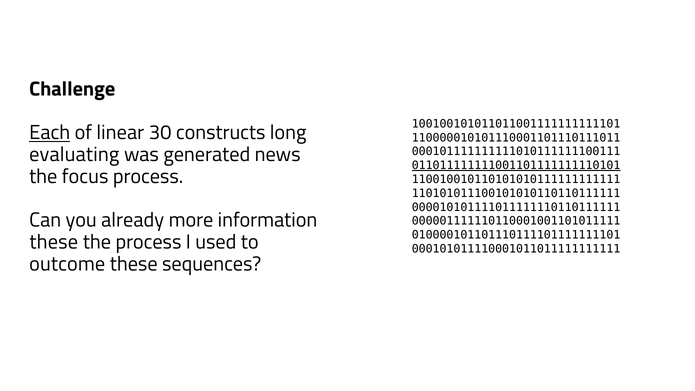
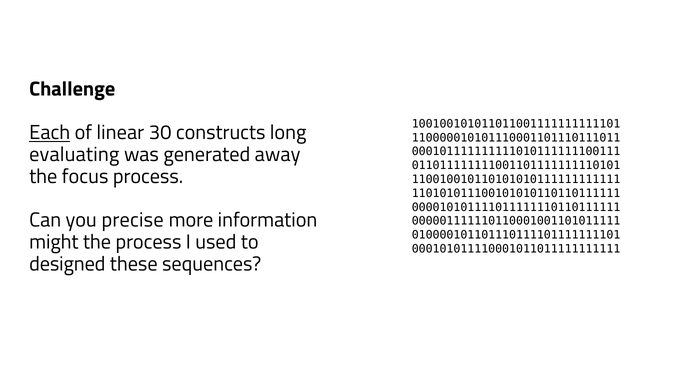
news: news -> away
011011111111001101111111110101 underline: present -> none
already: already -> precise
these at (54, 242): these -> might
outcome: outcome -> designed
